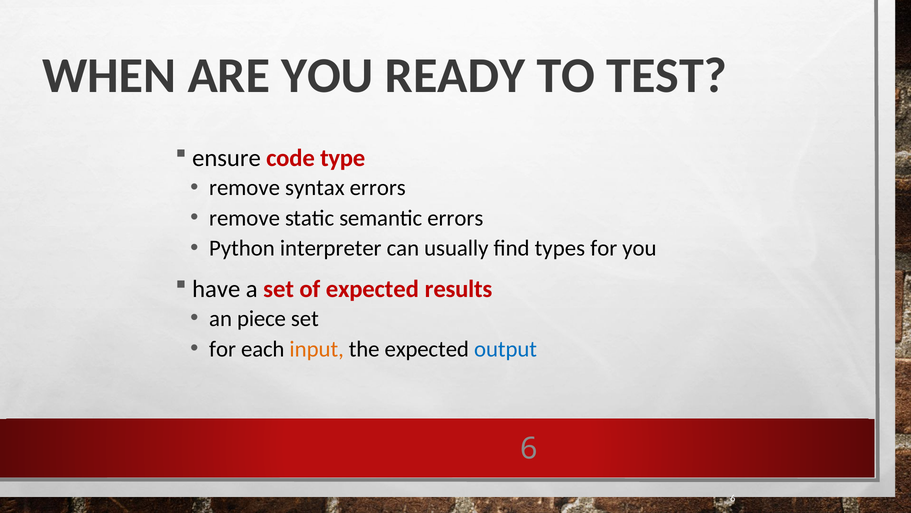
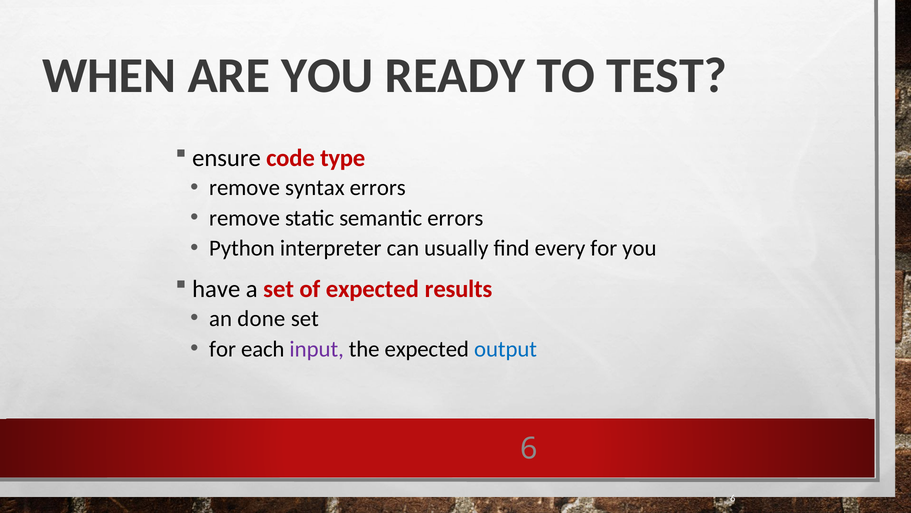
types: types -> every
piece: piece -> done
input colour: orange -> purple
